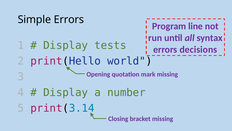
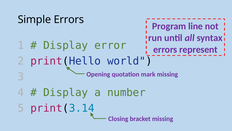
tests: tests -> error
decisions: decisions -> represent
